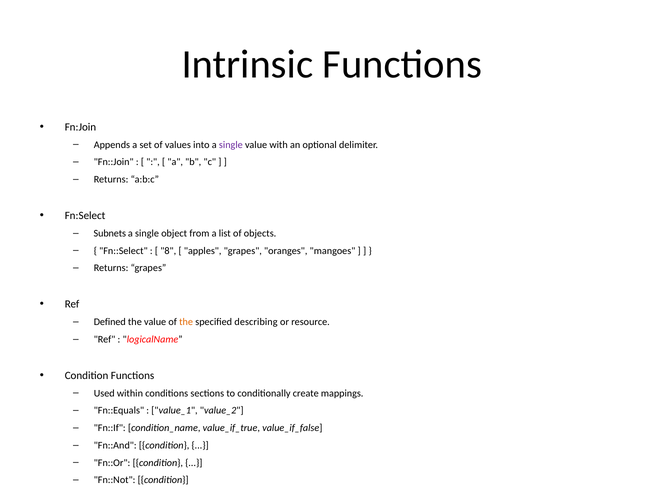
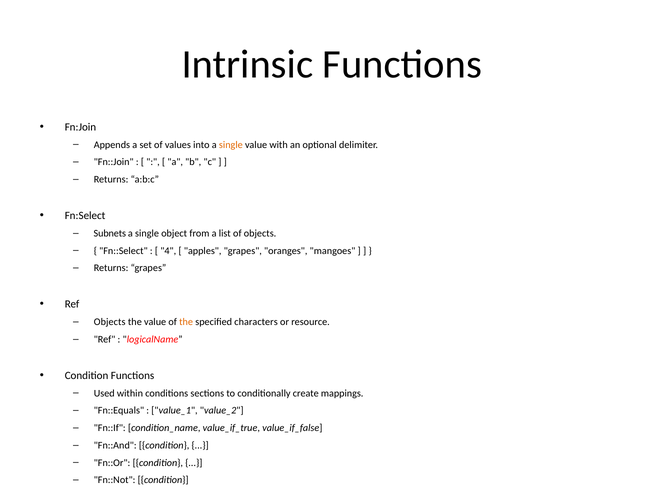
single at (231, 145) colour: purple -> orange
8: 8 -> 4
Defined at (110, 322): Defined -> Objects
describing: describing -> characters
